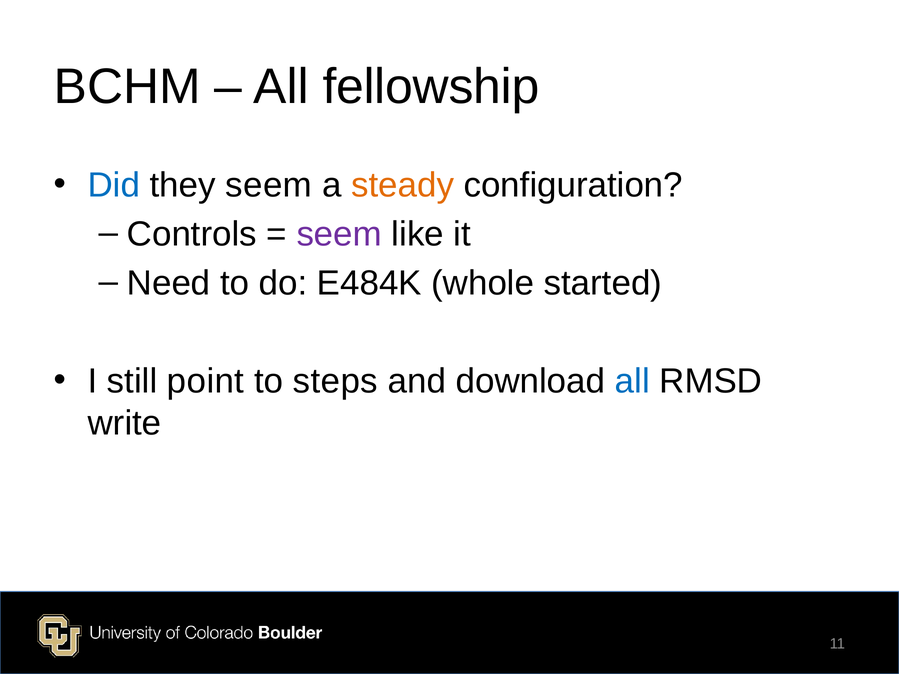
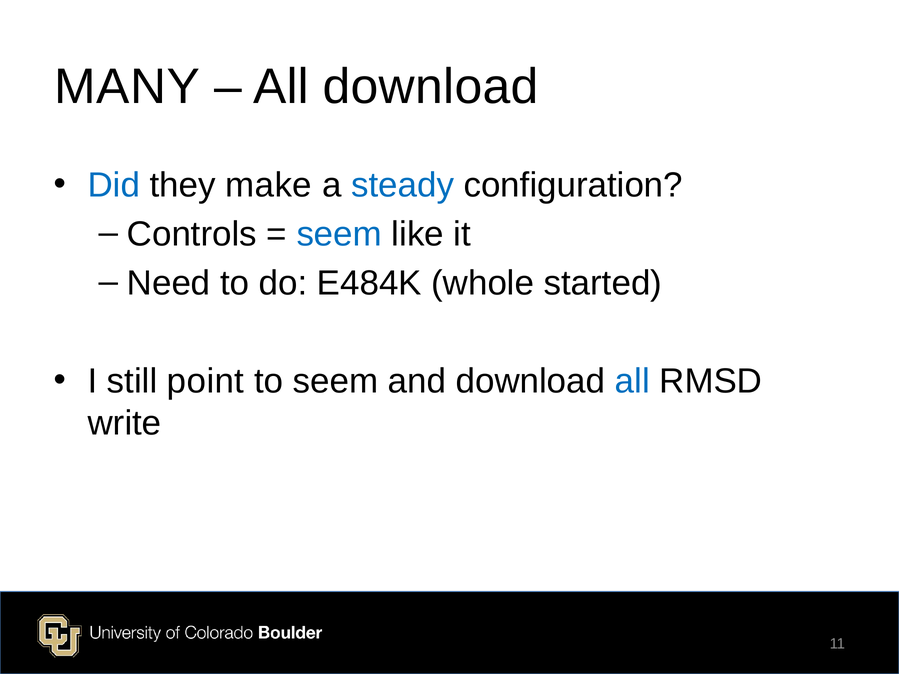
BCHM: BCHM -> MANY
All fellowship: fellowship -> download
they seem: seem -> make
steady colour: orange -> blue
seem at (339, 234) colour: purple -> blue
to steps: steps -> seem
